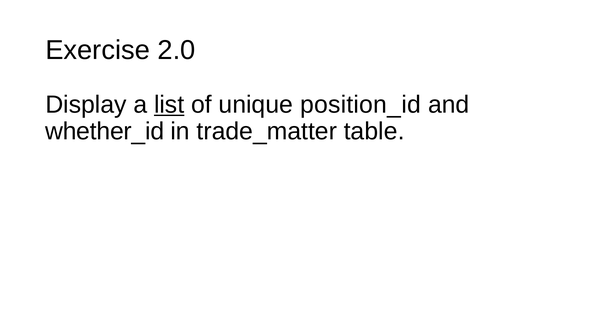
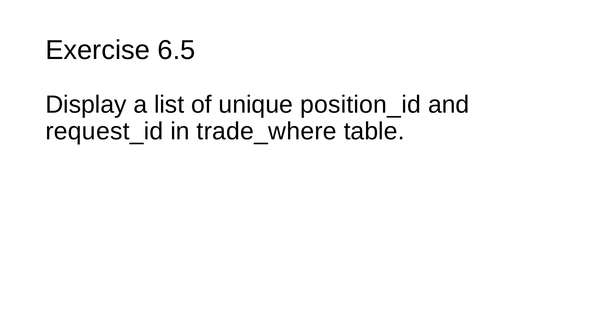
2.0: 2.0 -> 6.5
list underline: present -> none
whether_id: whether_id -> request_id
trade_matter: trade_matter -> trade_where
